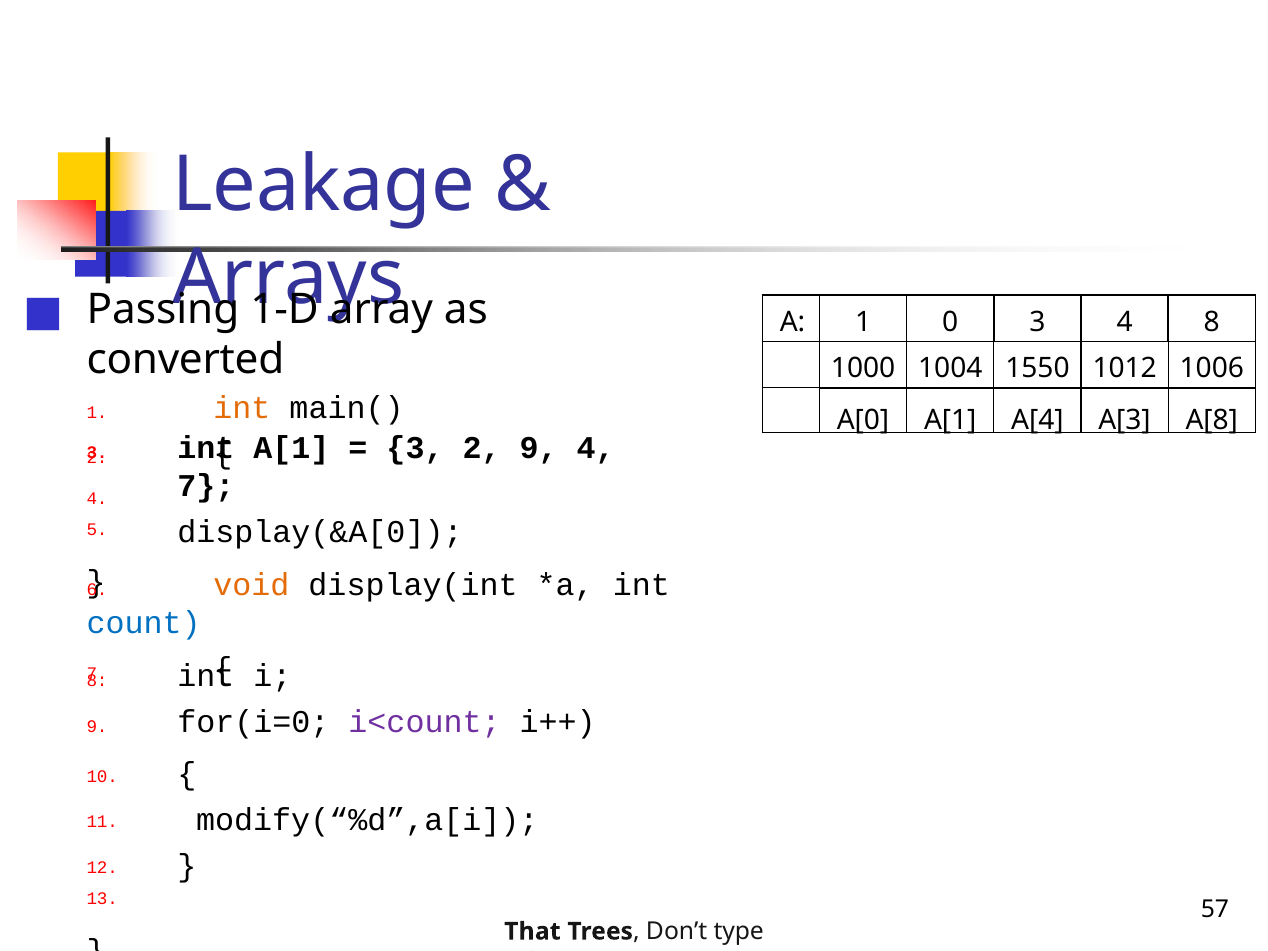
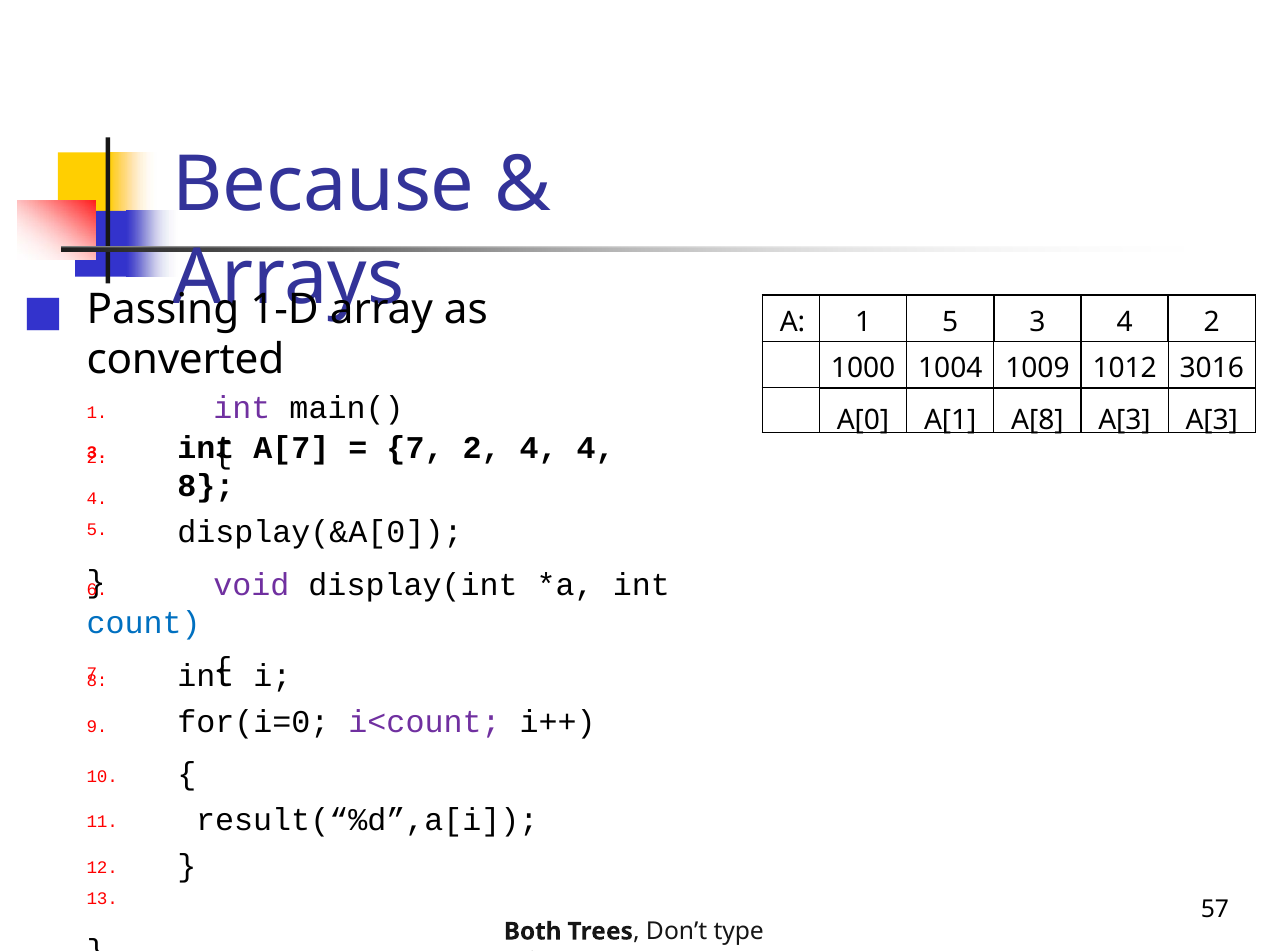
Leakage: Leakage -> Because
1 0: 0 -> 5
4 8: 8 -> 2
1550: 1550 -> 1009
1006: 1006 -> 3016
int at (242, 408) colour: orange -> purple
A[4: A[4 -> A[8
A[3 A[8: A[8 -> A[3
A[1 at (291, 448): A[1 -> A[7
3 at (415, 448): 3 -> 7
2 9: 9 -> 4
7 at (206, 486): 7 -> 8
void colour: orange -> purple
modify(“%d”,a[i: modify(“%d”,a[i -> result(“%d”,a[i
That: That -> Both
